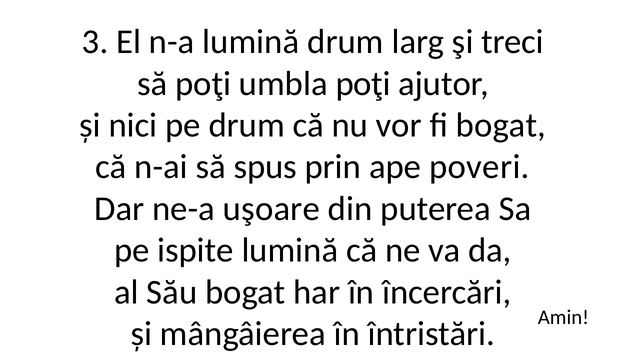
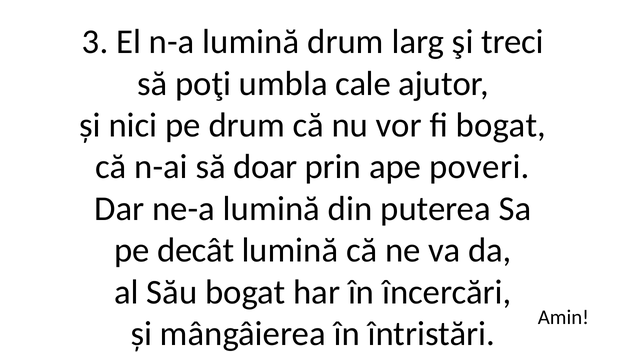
umbla poţi: poţi -> cale
spus: spus -> doar
ne-a uşoare: uşoare -> lumină
ispite: ispite -> decât
